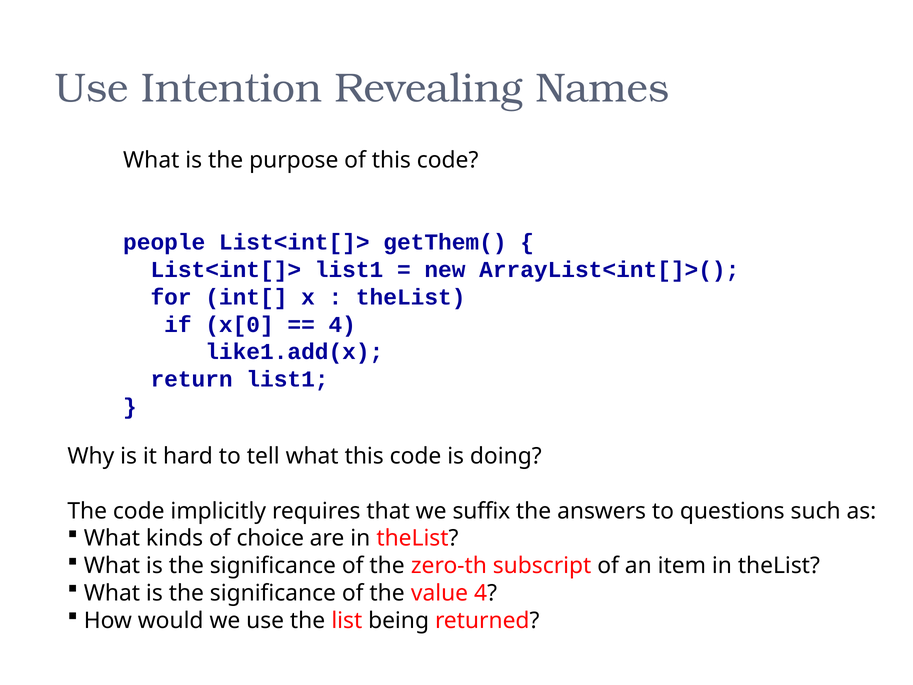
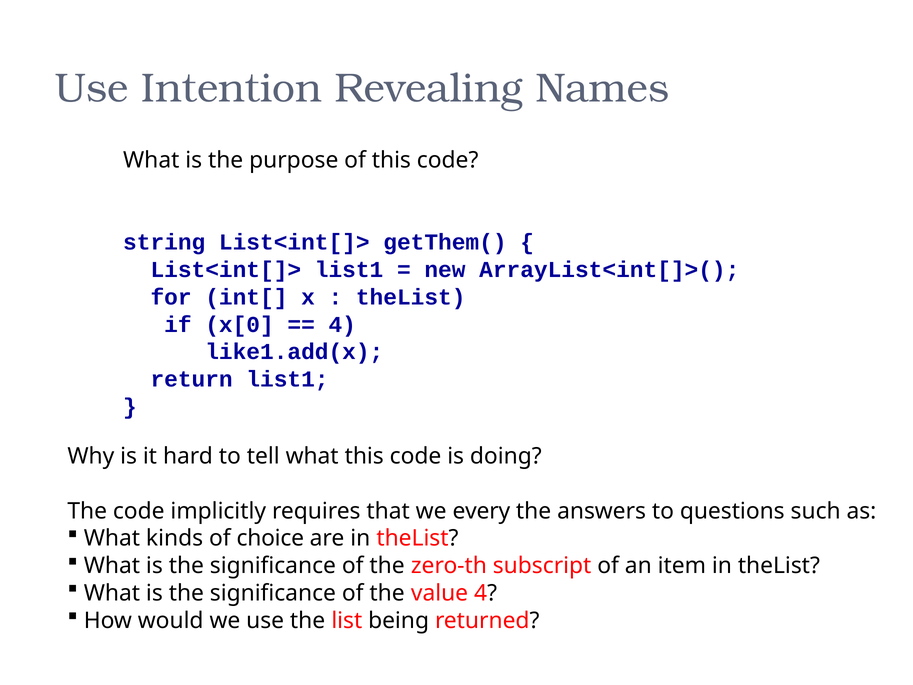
people: people -> string
suffix: suffix -> every
